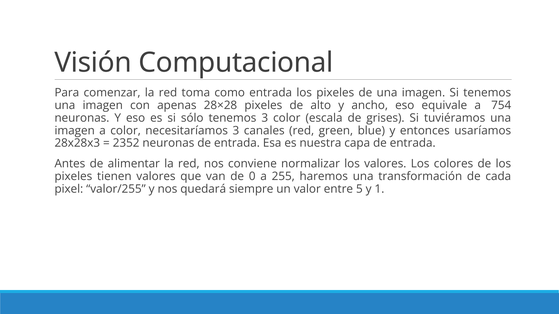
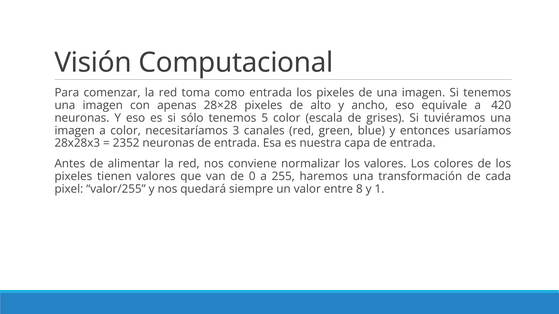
754: 754 -> 420
tenemos 3: 3 -> 5
5: 5 -> 8
